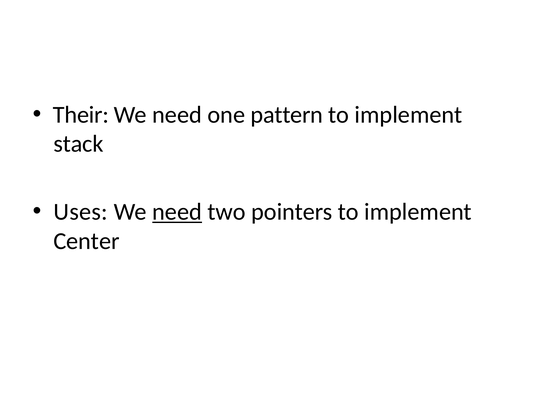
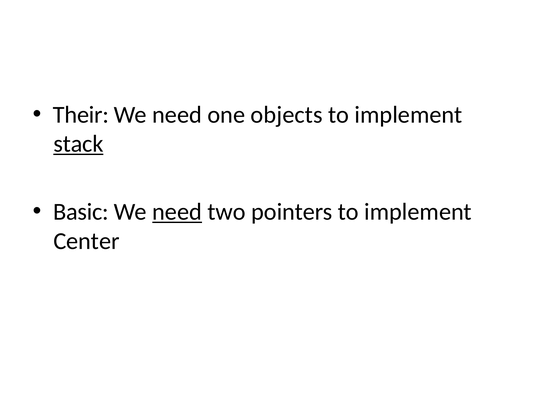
pattern: pattern -> objects
stack underline: none -> present
Uses: Uses -> Basic
